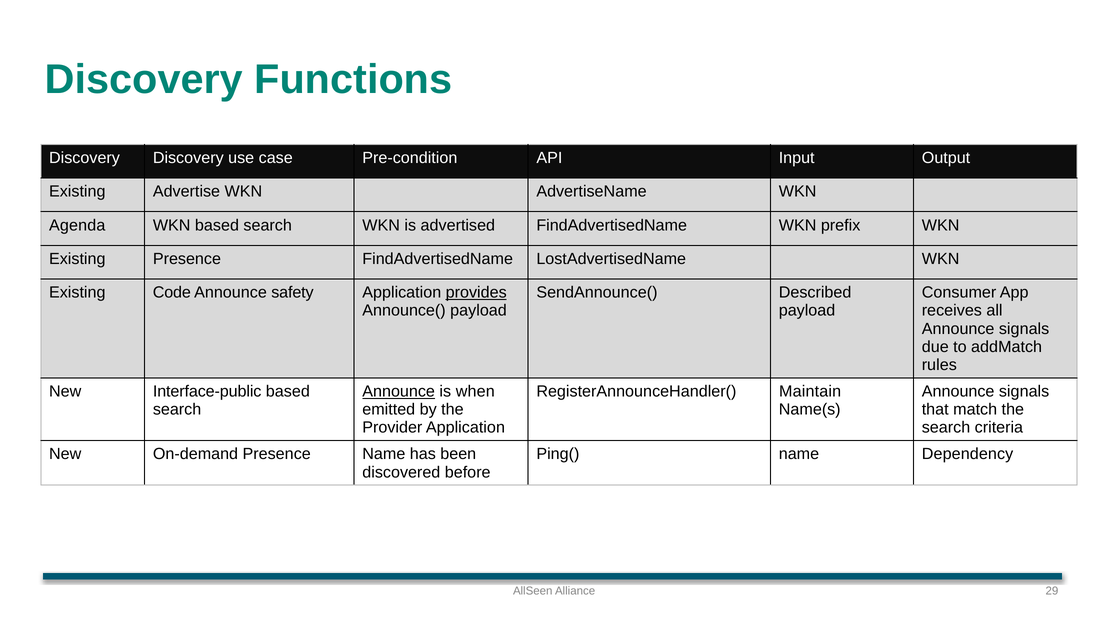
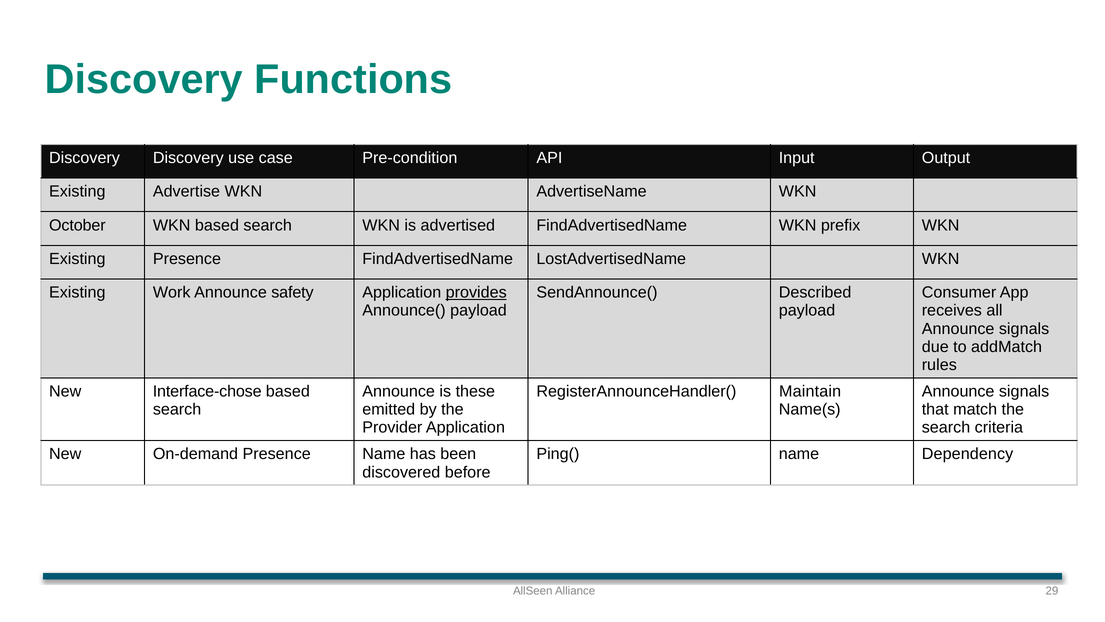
Agenda: Agenda -> October
Code: Code -> Work
Interface-public: Interface-public -> Interface-chose
Announce at (399, 391) underline: present -> none
when: when -> these
